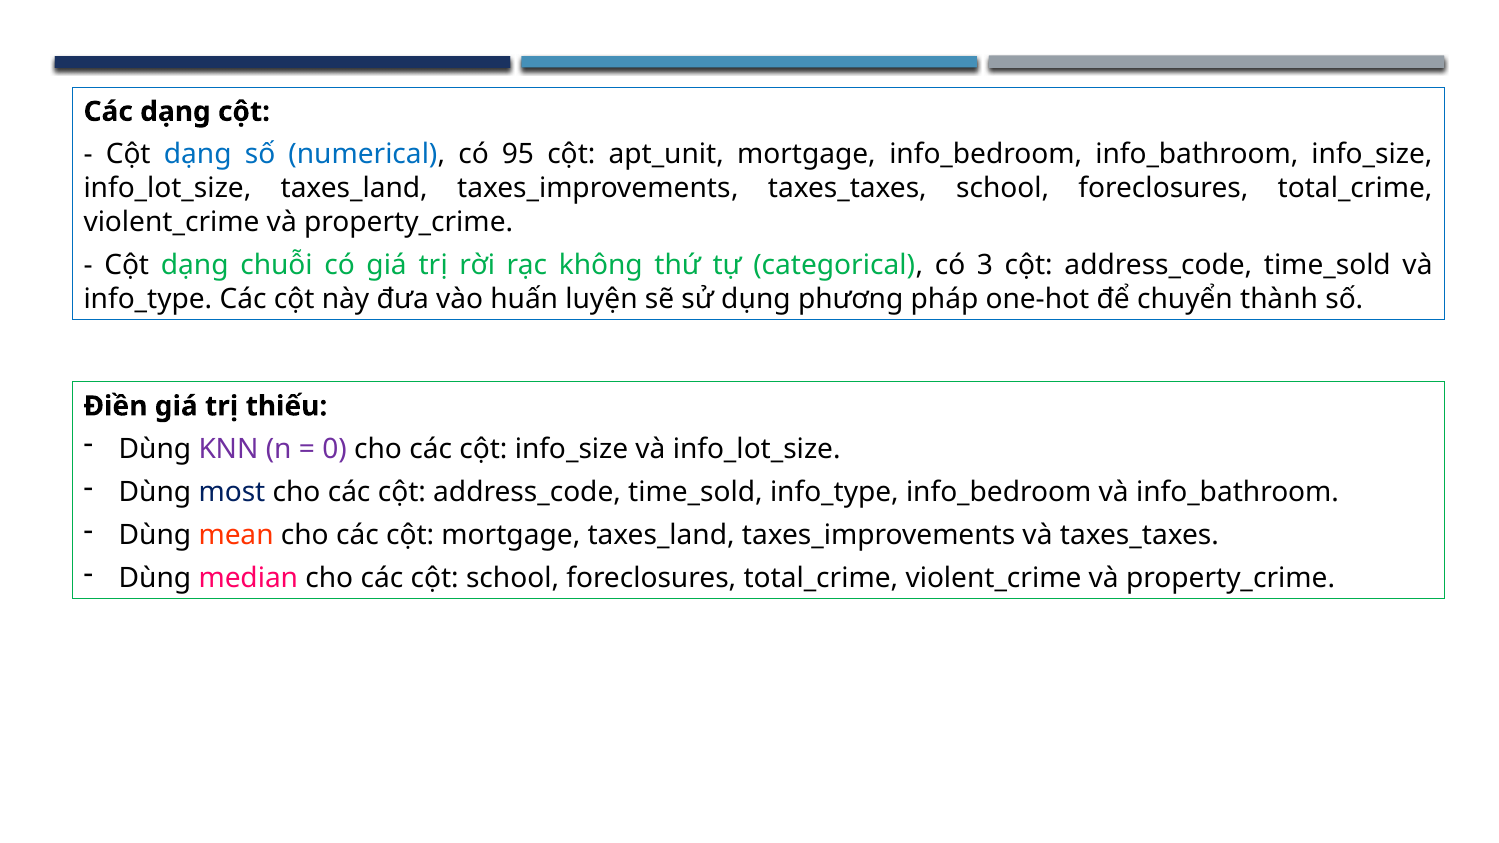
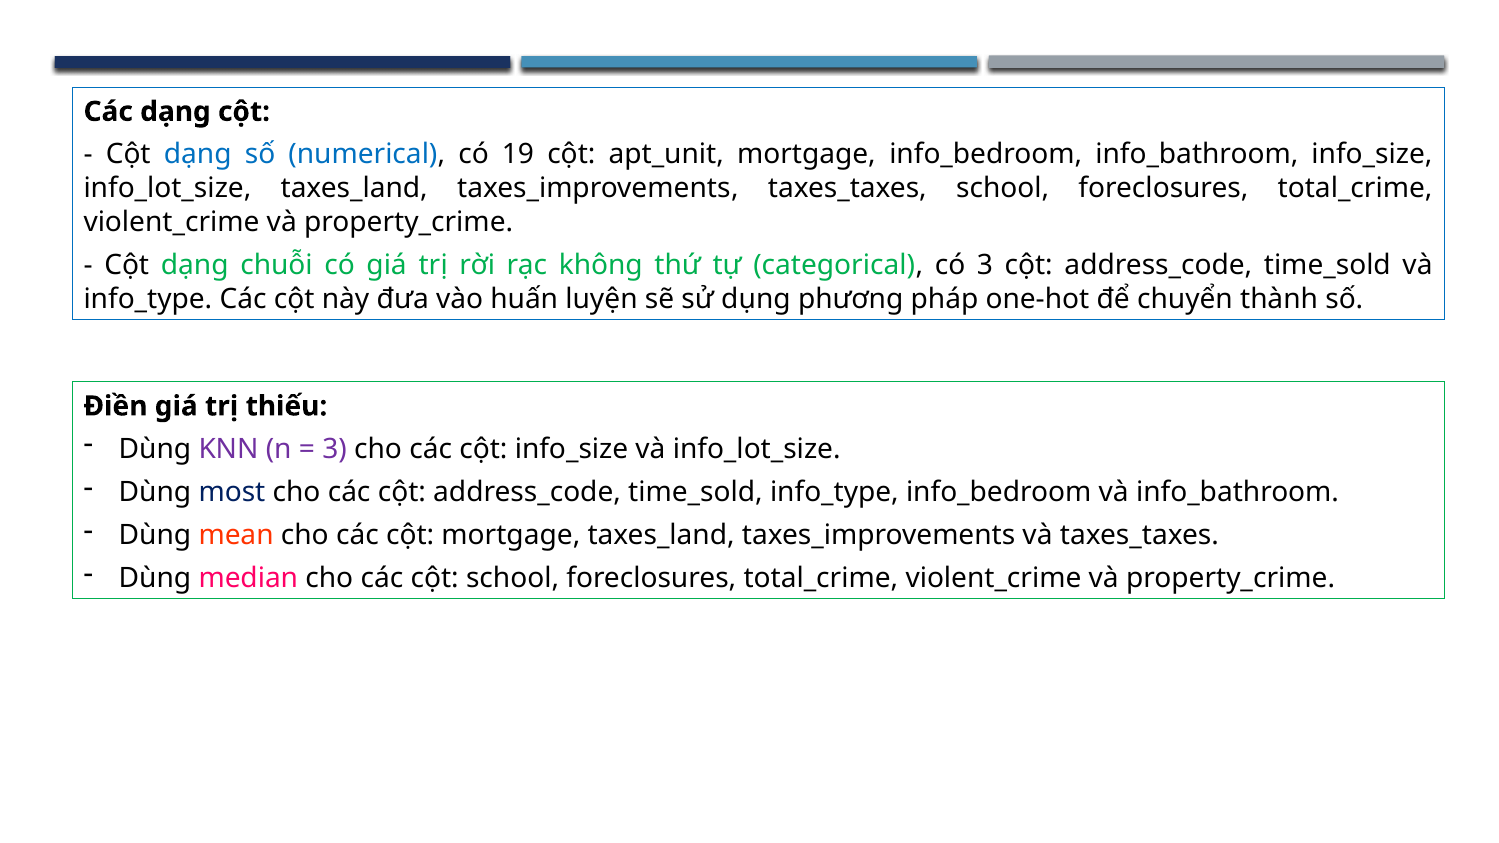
95: 95 -> 19
0 at (335, 449): 0 -> 3
